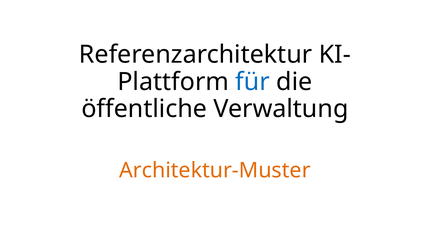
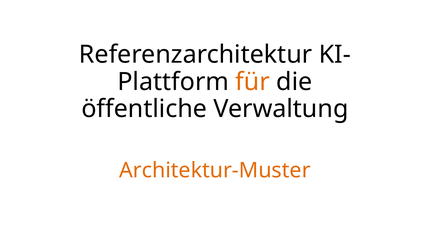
für colour: blue -> orange
